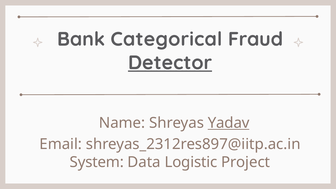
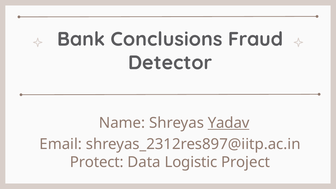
Categorical: Categorical -> Conclusions
Detector underline: present -> none
System: System -> Protect
